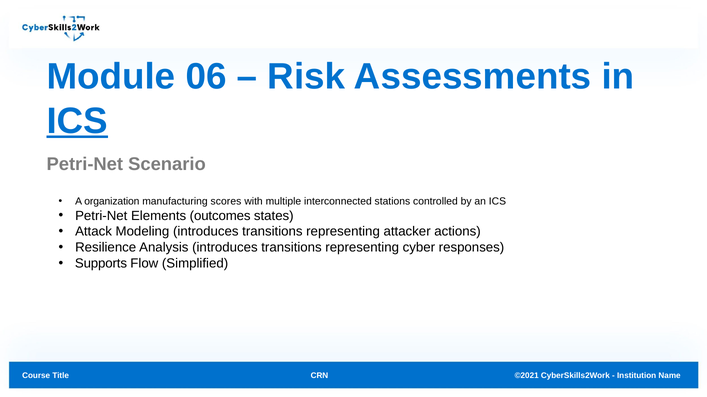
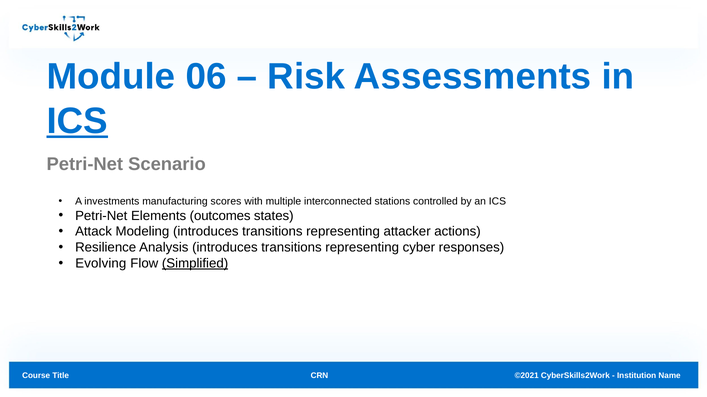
organization: organization -> investments
Supports: Supports -> Evolving
Simplified underline: none -> present
